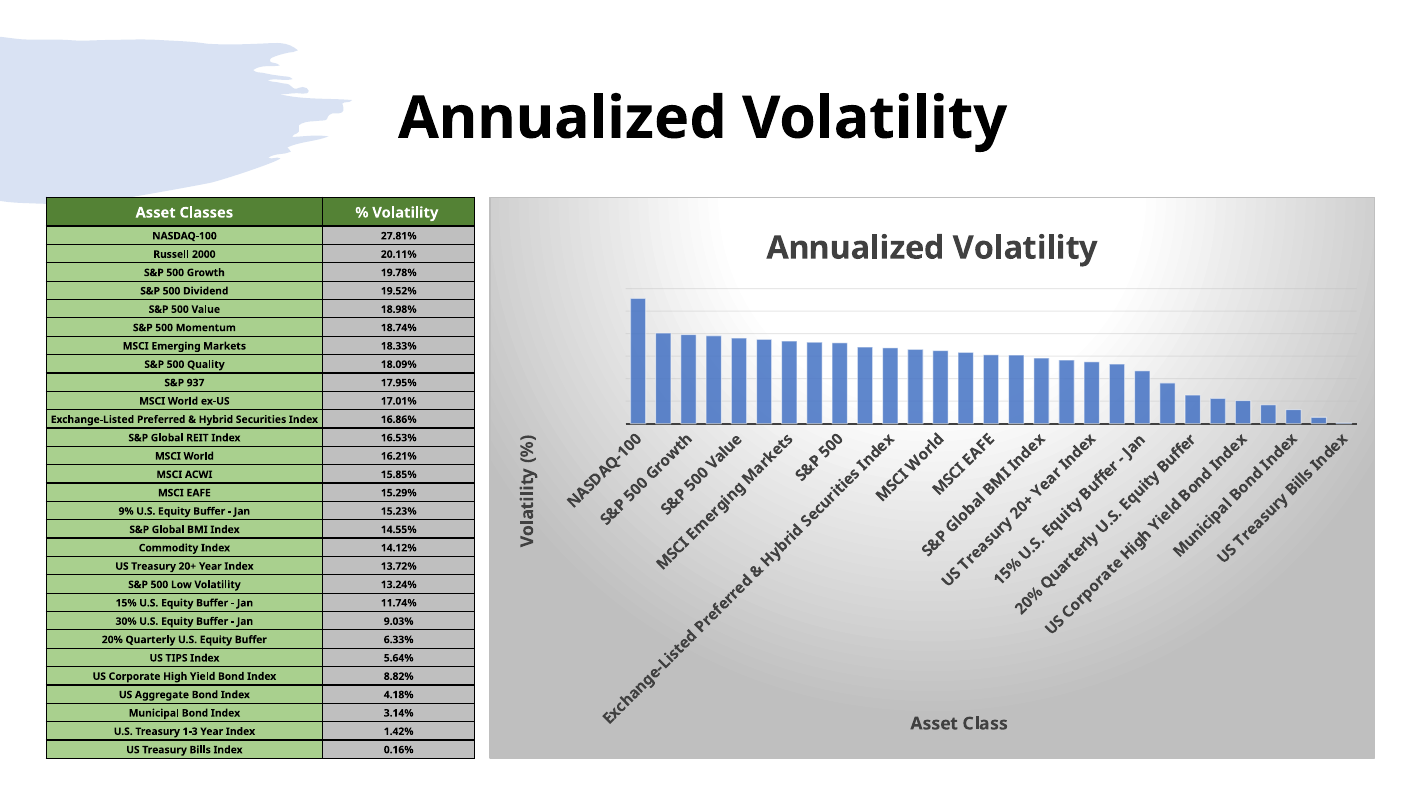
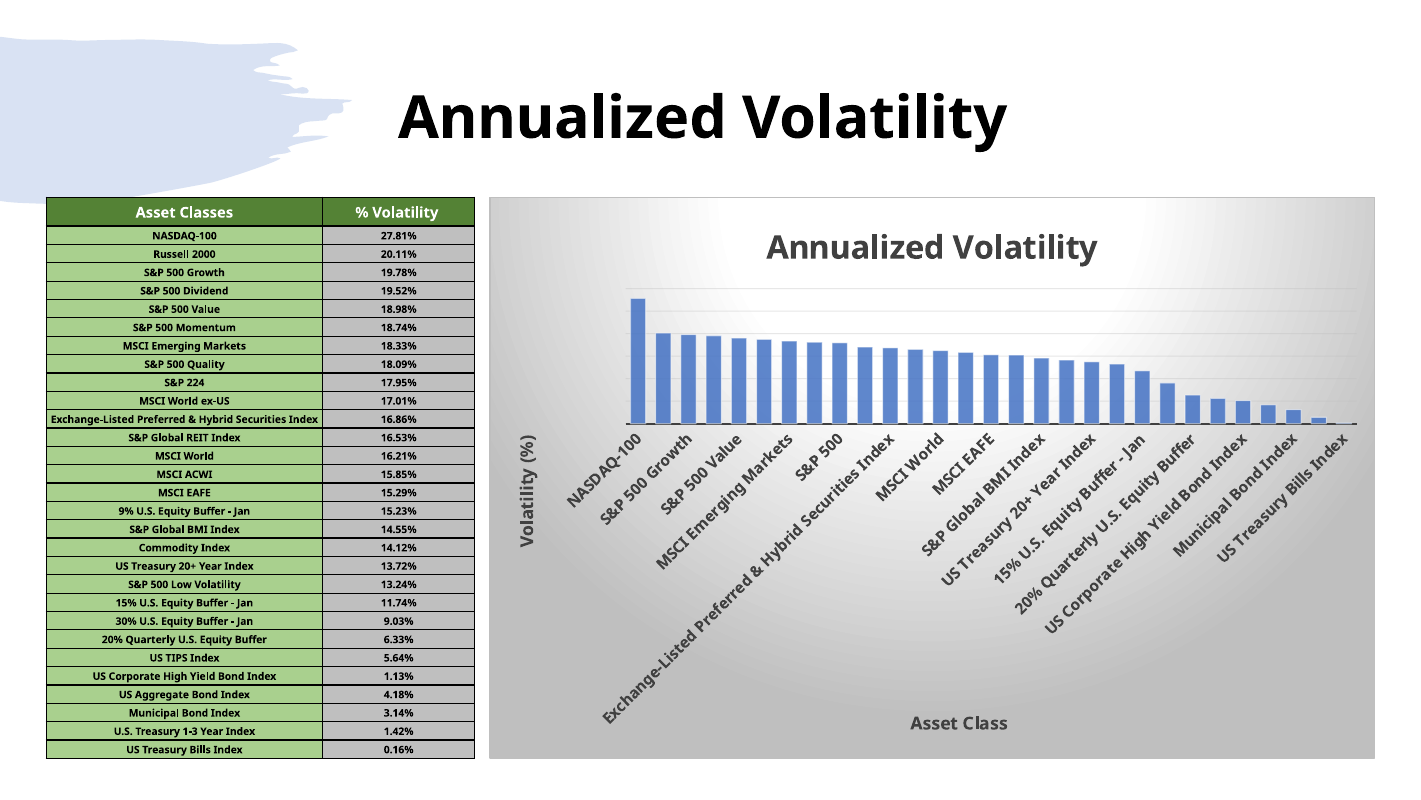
937: 937 -> 224
8.82%: 8.82% -> 1.13%
